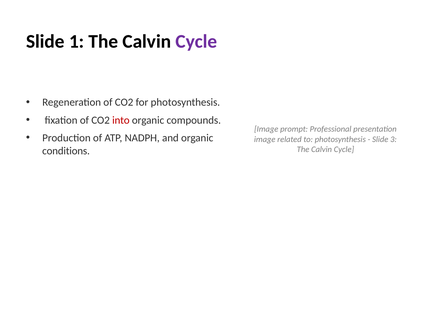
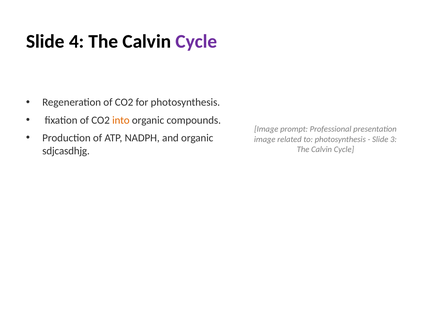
1: 1 -> 4
into colour: red -> orange
conditions: conditions -> sdjcasdhjg
